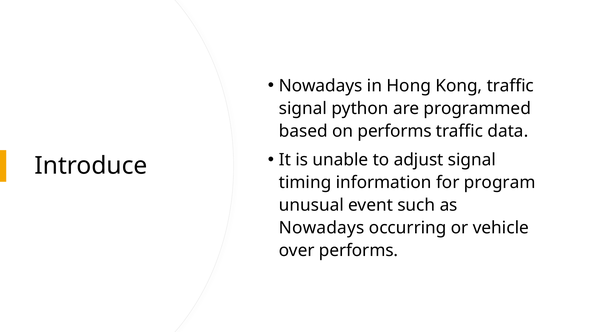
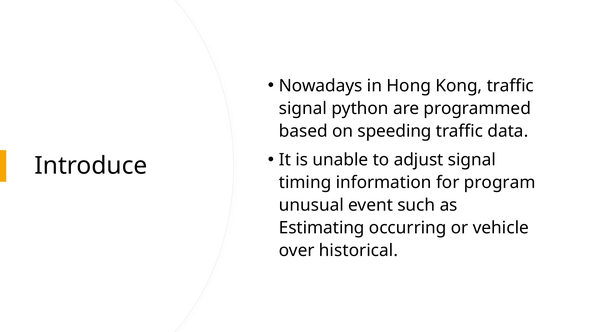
on performs: performs -> speeding
Nowadays at (322, 228): Nowadays -> Estimating
over performs: performs -> historical
